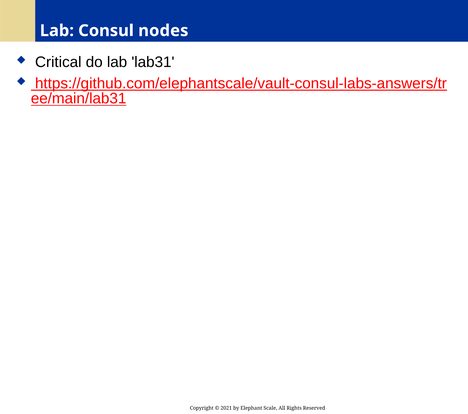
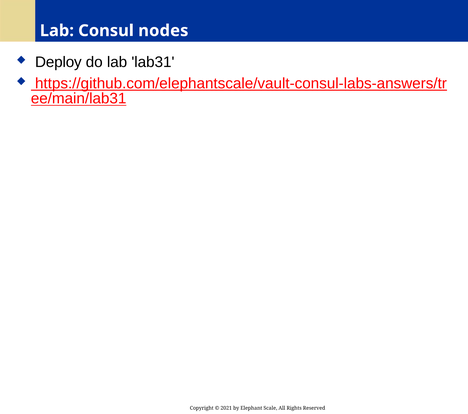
Critical: Critical -> Deploy
